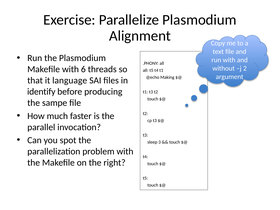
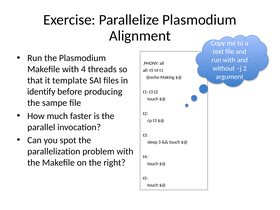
6: 6 -> 4
language: language -> template
